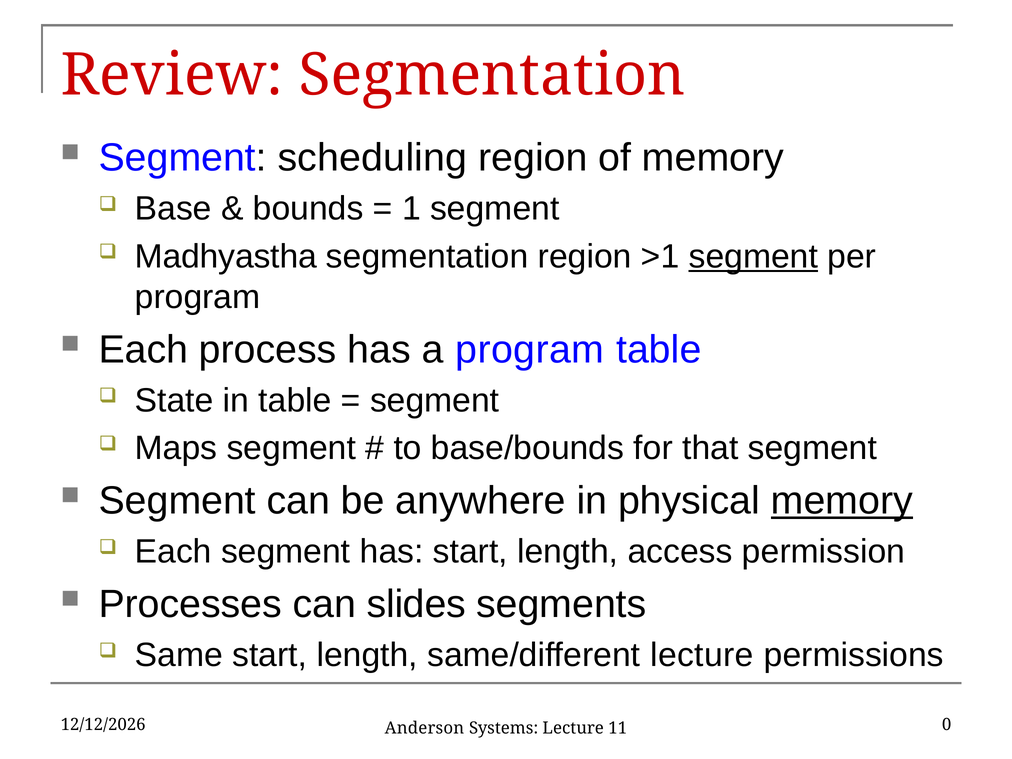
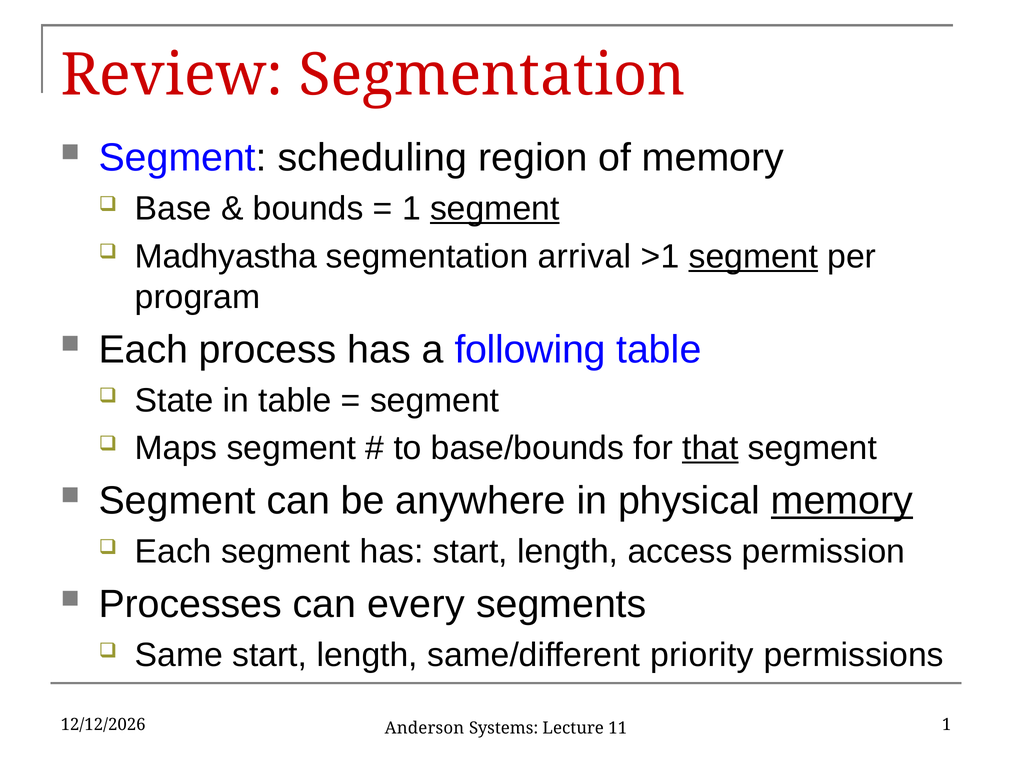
segment at (495, 209) underline: none -> present
segmentation region: region -> arrival
a program: program -> following
that underline: none -> present
slides: slides -> every
same/different lecture: lecture -> priority
0 at (947, 725): 0 -> 1
